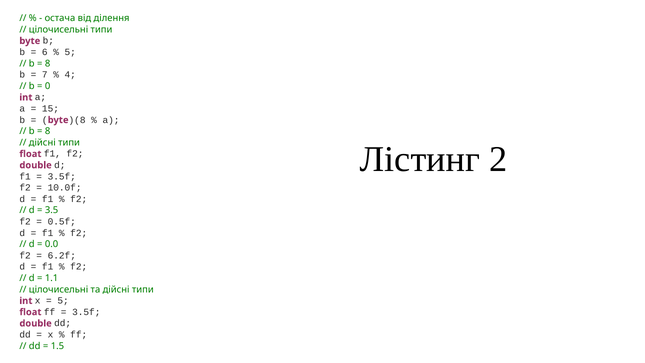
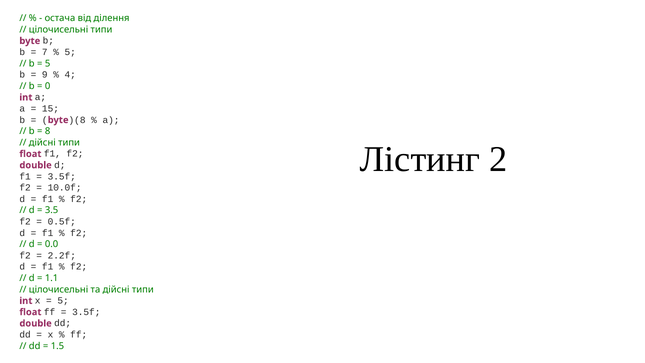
6: 6 -> 7
8 at (48, 63): 8 -> 5
7: 7 -> 9
6.2f: 6.2f -> 2.2f
